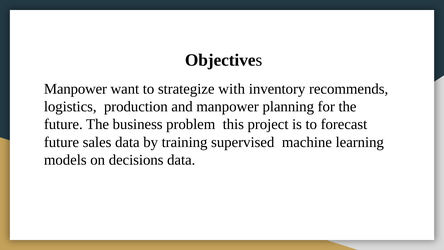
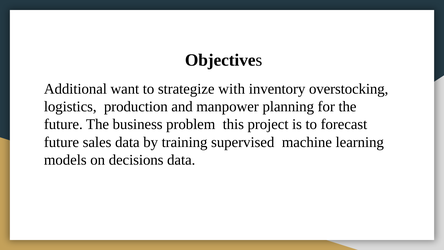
Manpower at (75, 89): Manpower -> Additional
recommends: recommends -> overstocking
